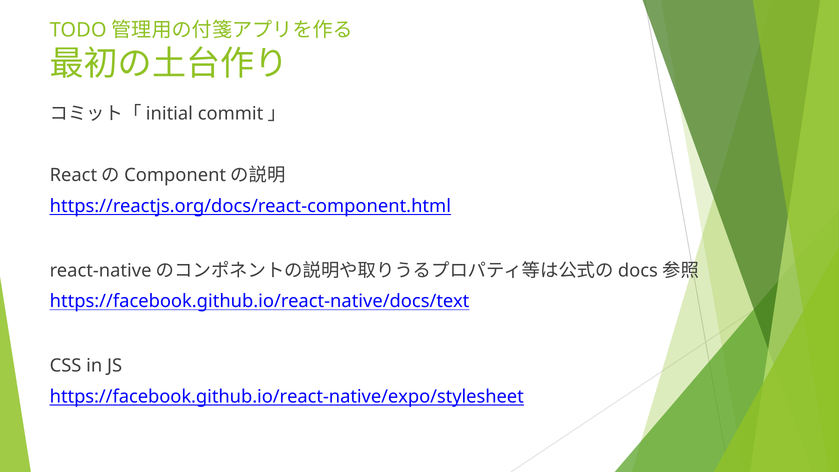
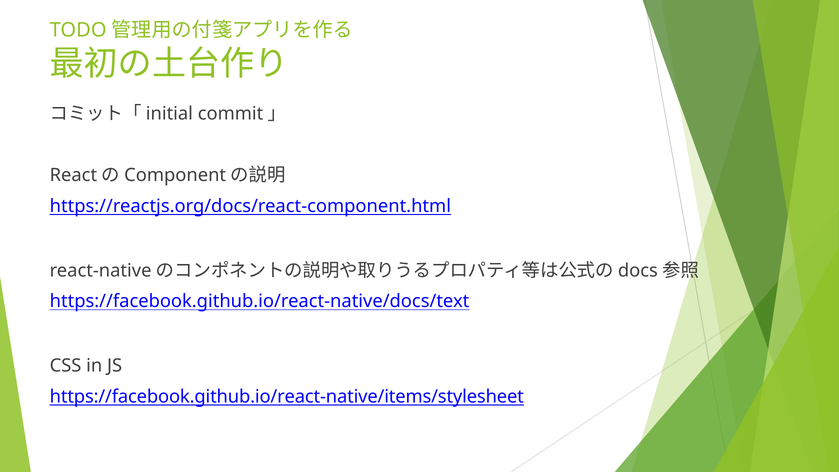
https://facebook.github.io/react-native/expo/stylesheet: https://facebook.github.io/react-native/expo/stylesheet -> https://facebook.github.io/react-native/items/stylesheet
